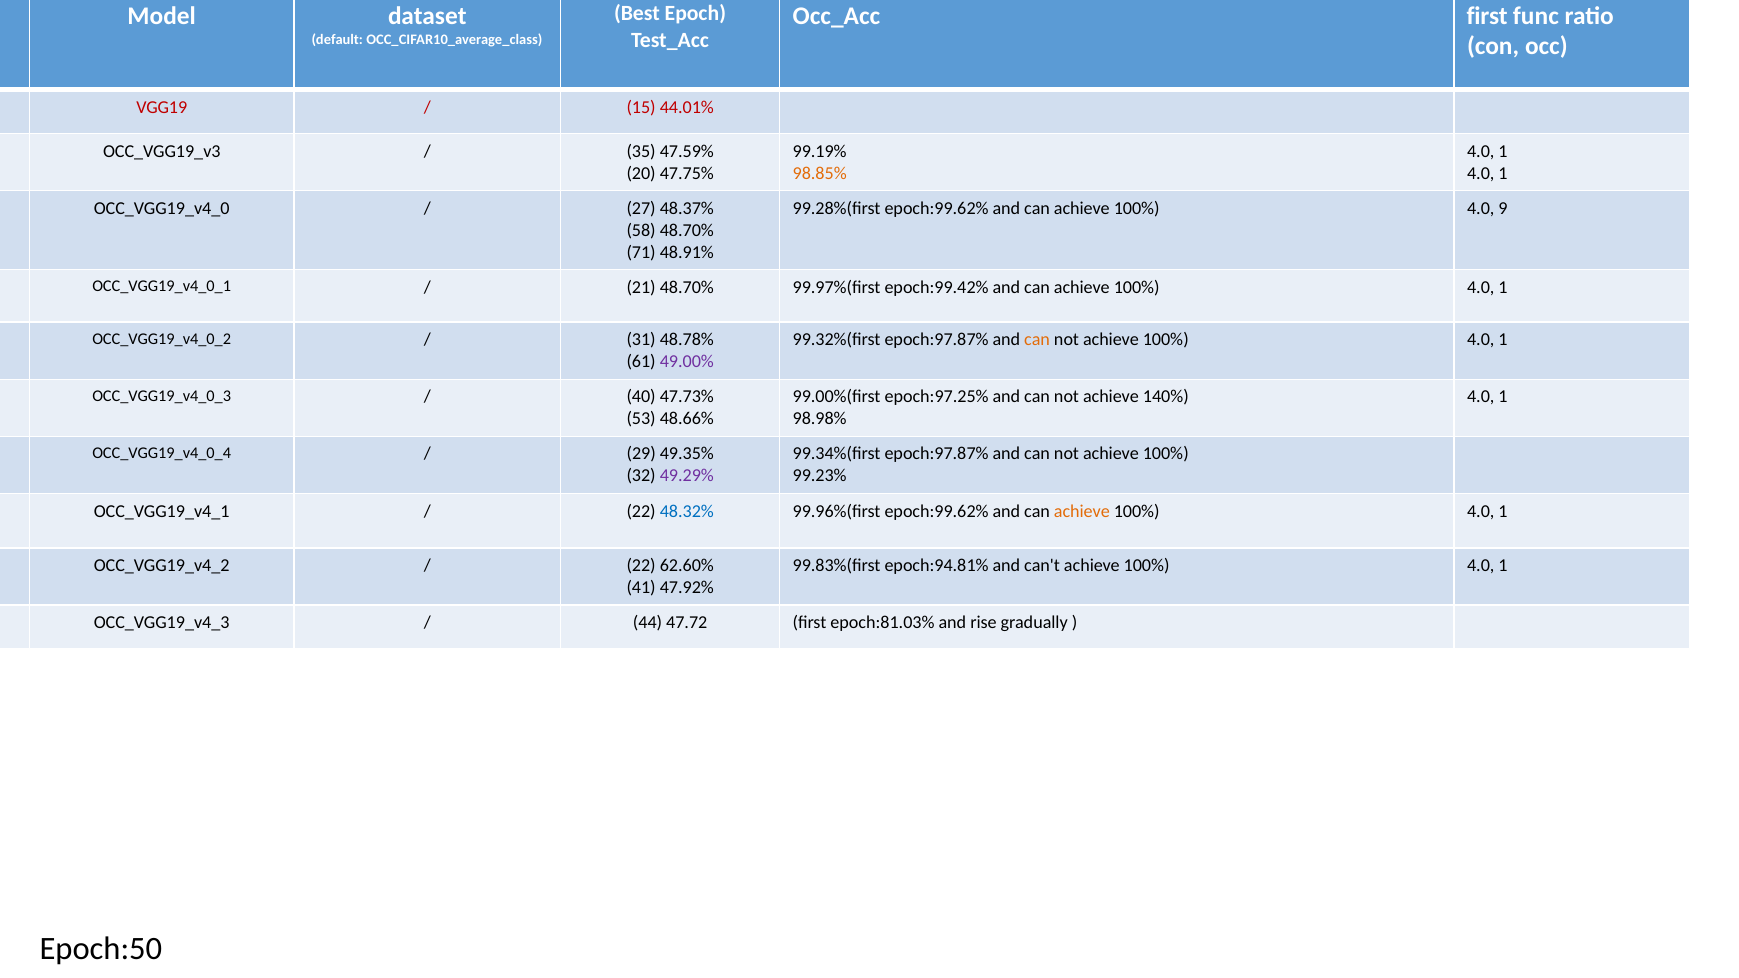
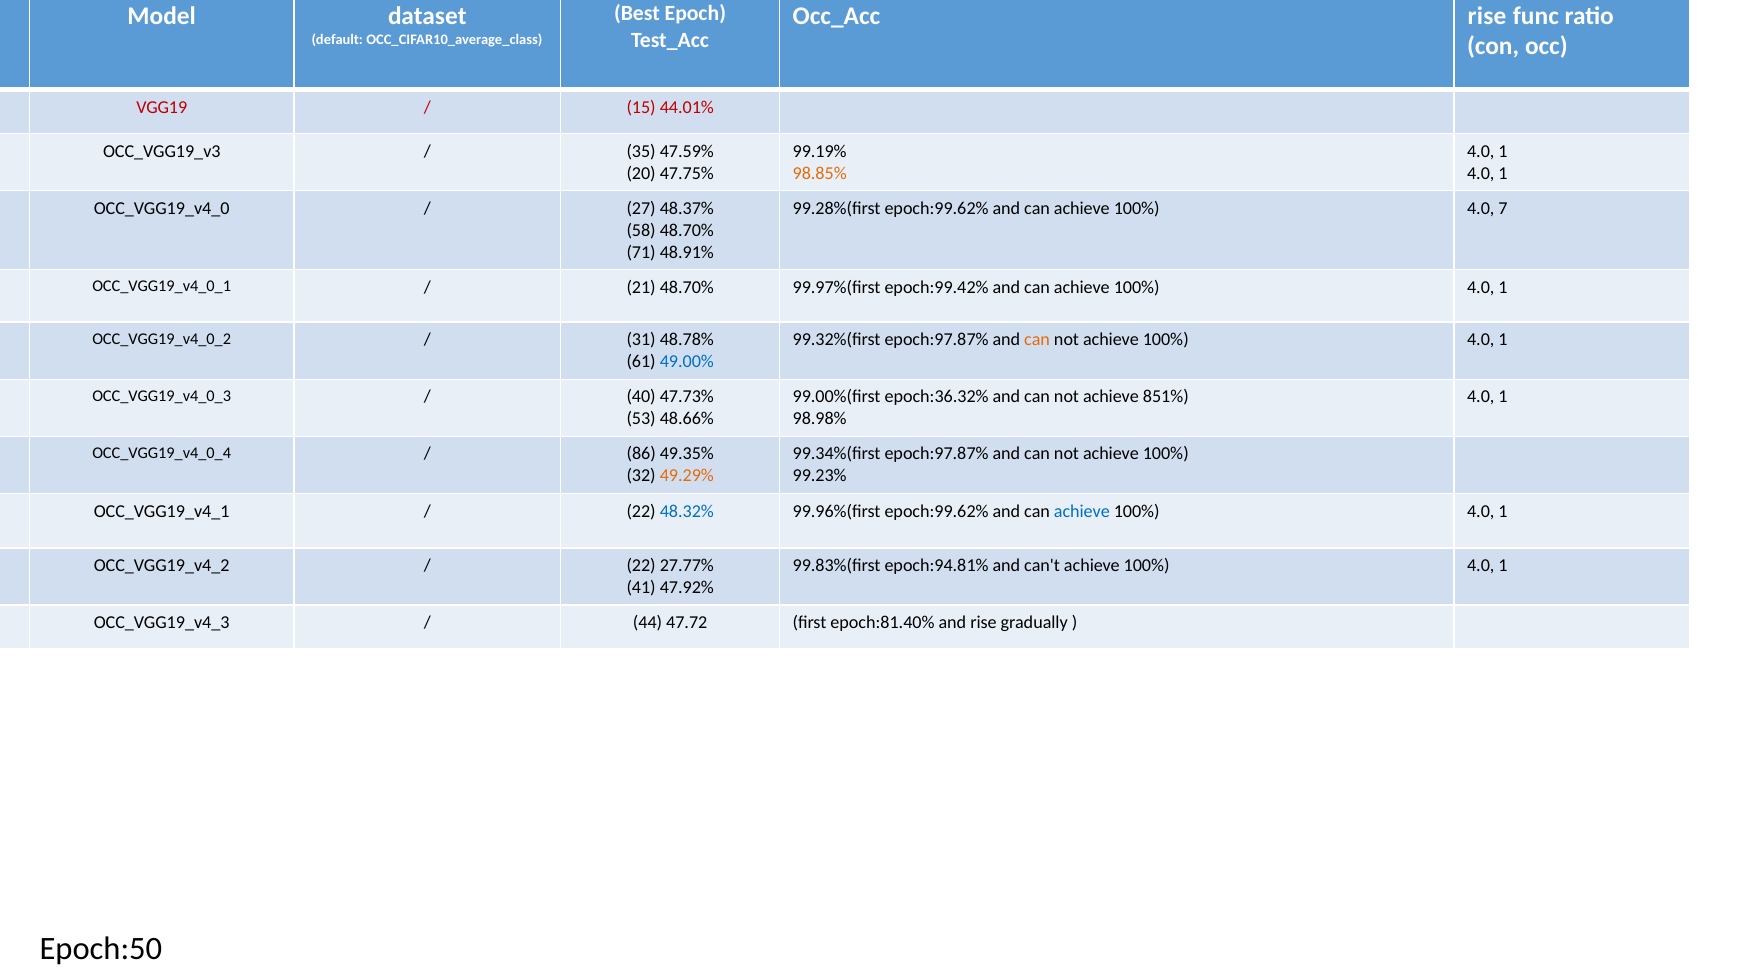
first at (1487, 16): first -> rise
9: 9 -> 7
49.00% colour: purple -> blue
epoch:97.25%: epoch:97.25% -> epoch:36.32%
140%: 140% -> 851%
29: 29 -> 86
49.29% colour: purple -> orange
achieve at (1082, 511) colour: orange -> blue
62.60%: 62.60% -> 27.77%
epoch:81.03%: epoch:81.03% -> epoch:81.40%
